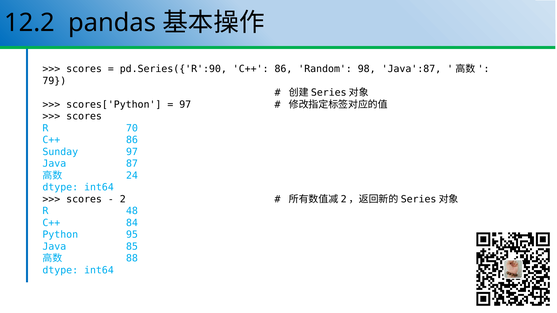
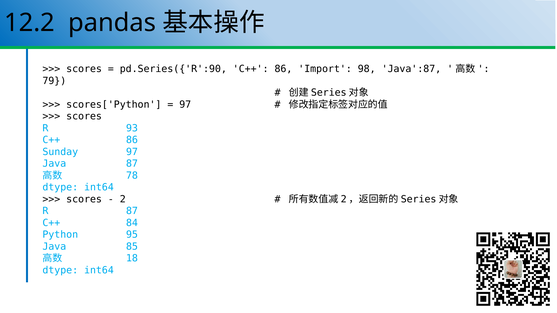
Random: Random -> Import
70: 70 -> 93
24: 24 -> 78
R 48: 48 -> 87
88: 88 -> 18
